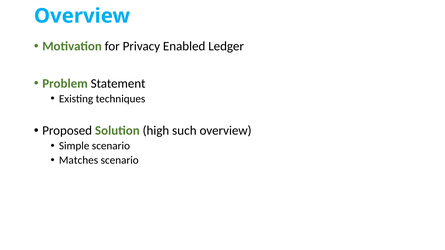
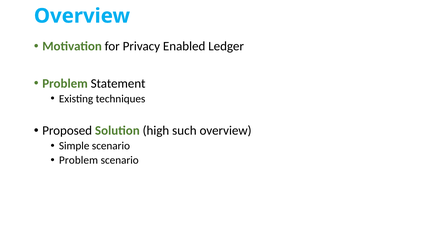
Matches at (79, 160): Matches -> Problem
